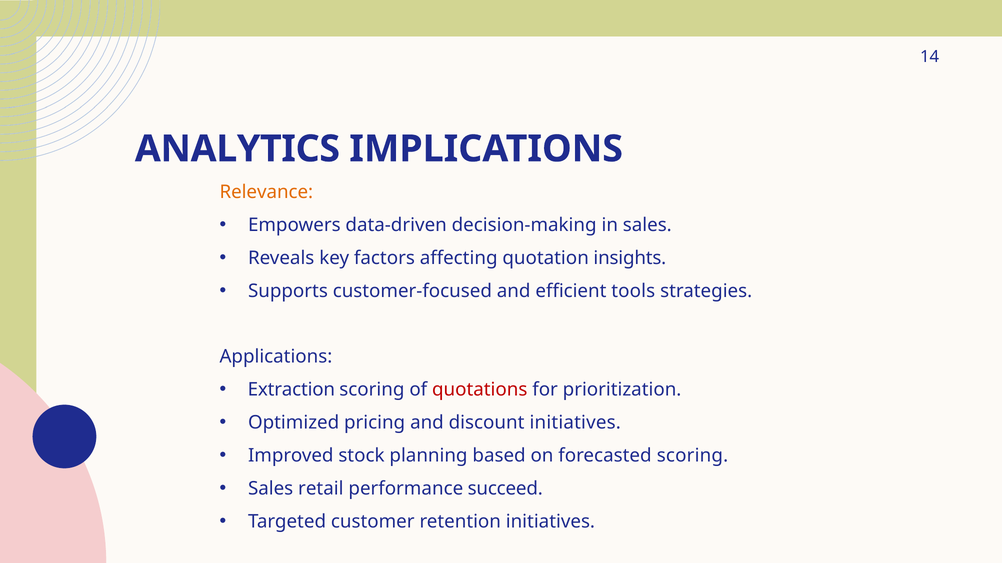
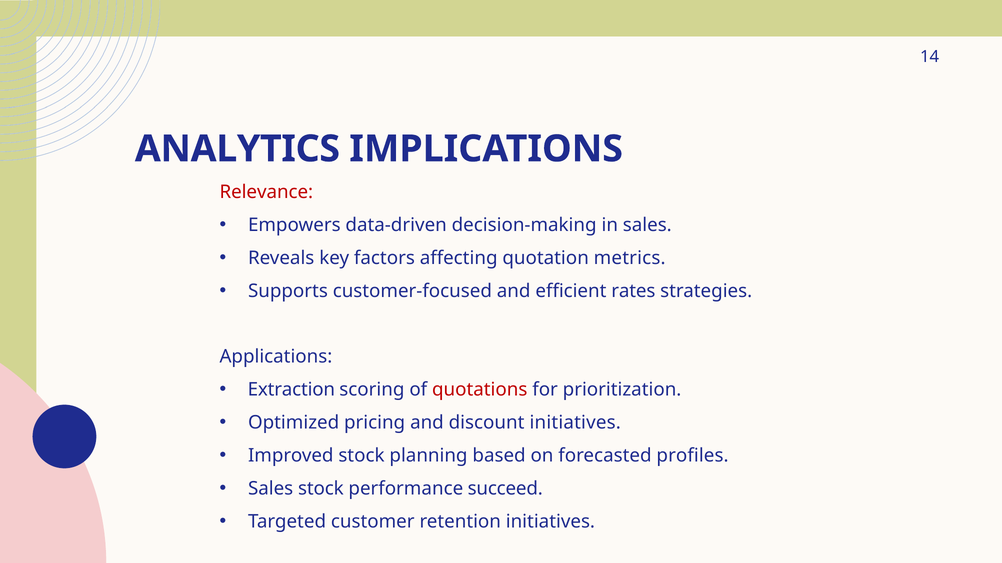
Relevance colour: orange -> red
insights: insights -> metrics
tools: tools -> rates
forecasted scoring: scoring -> profiles
Sales retail: retail -> stock
